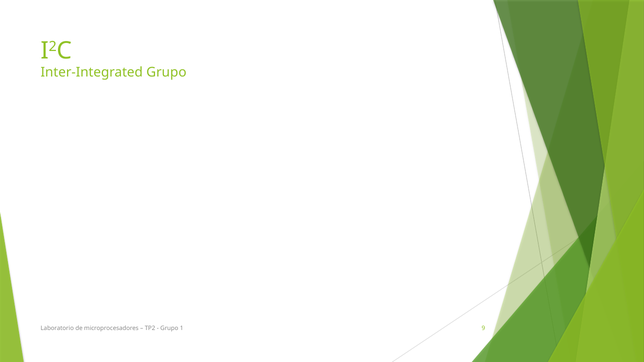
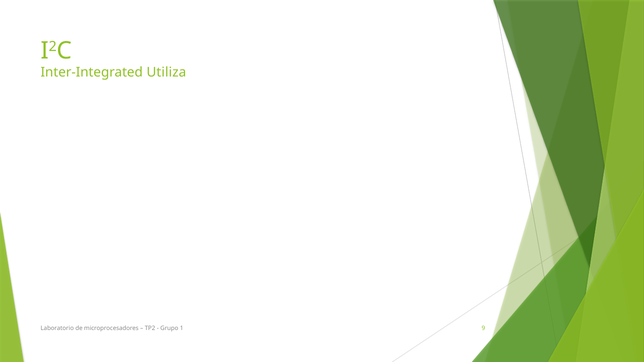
Inter-Integrated Grupo: Grupo -> Utiliza
